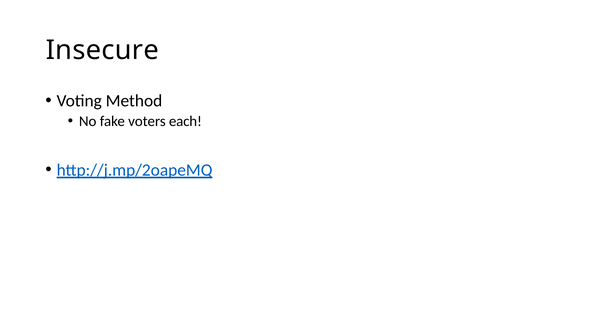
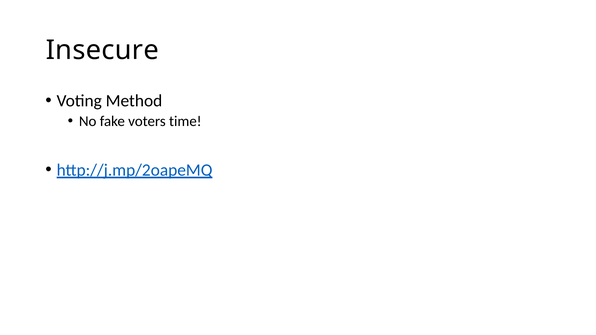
each: each -> time
